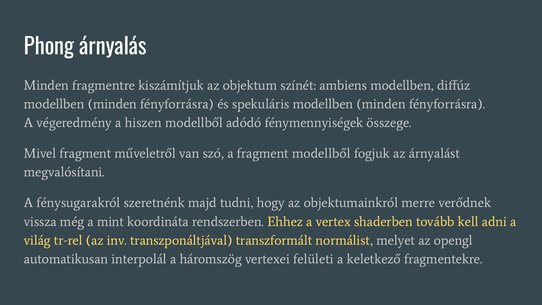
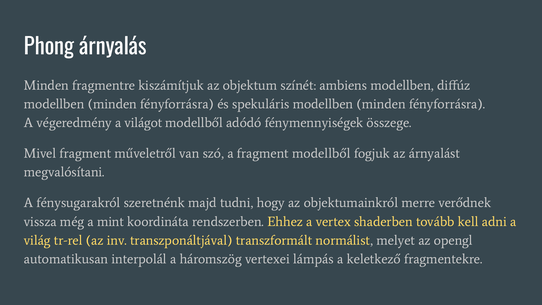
hiszen: hiszen -> világot
felületi: felületi -> lámpás
